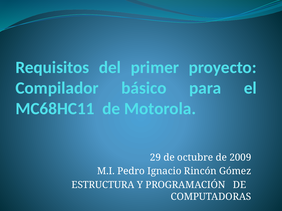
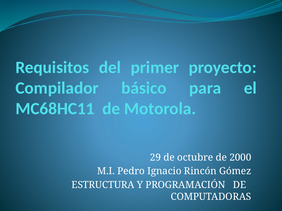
2009: 2009 -> 2000
